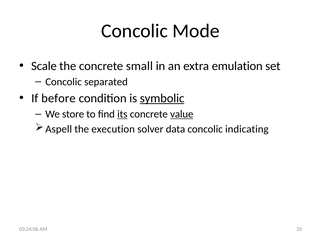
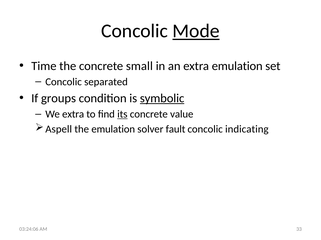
Mode underline: none -> present
Scale: Scale -> Time
before: before -> groups
We store: store -> extra
value underline: present -> none
the execution: execution -> emulation
data: data -> fault
